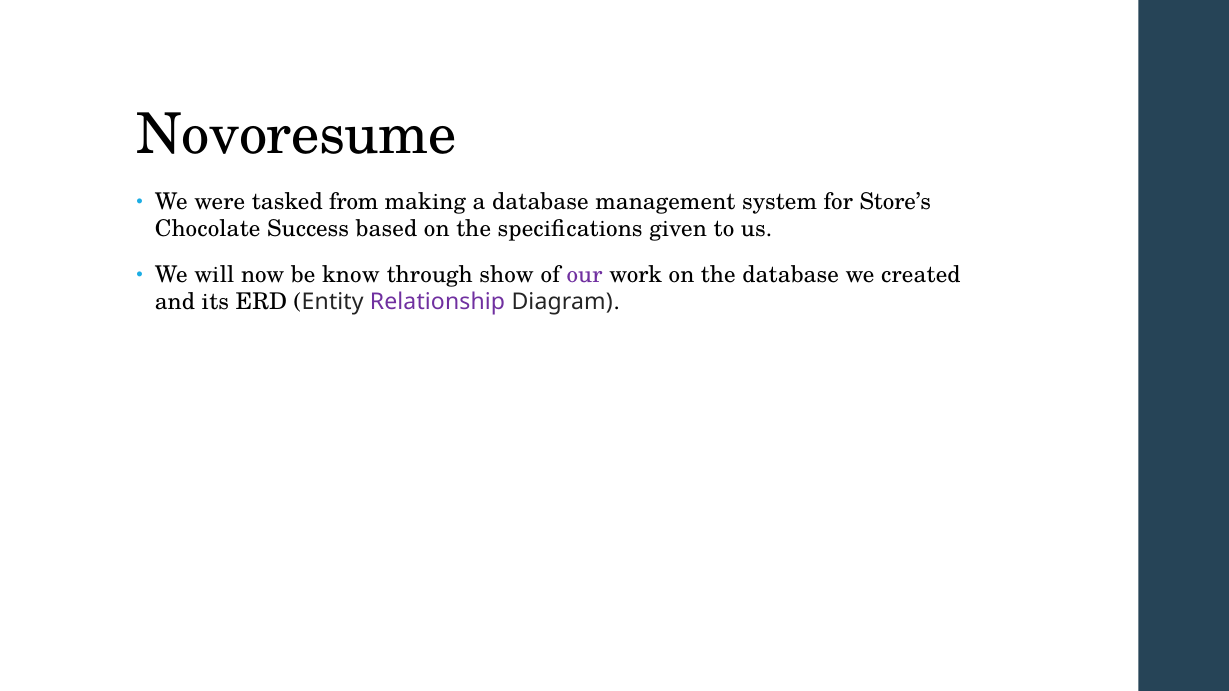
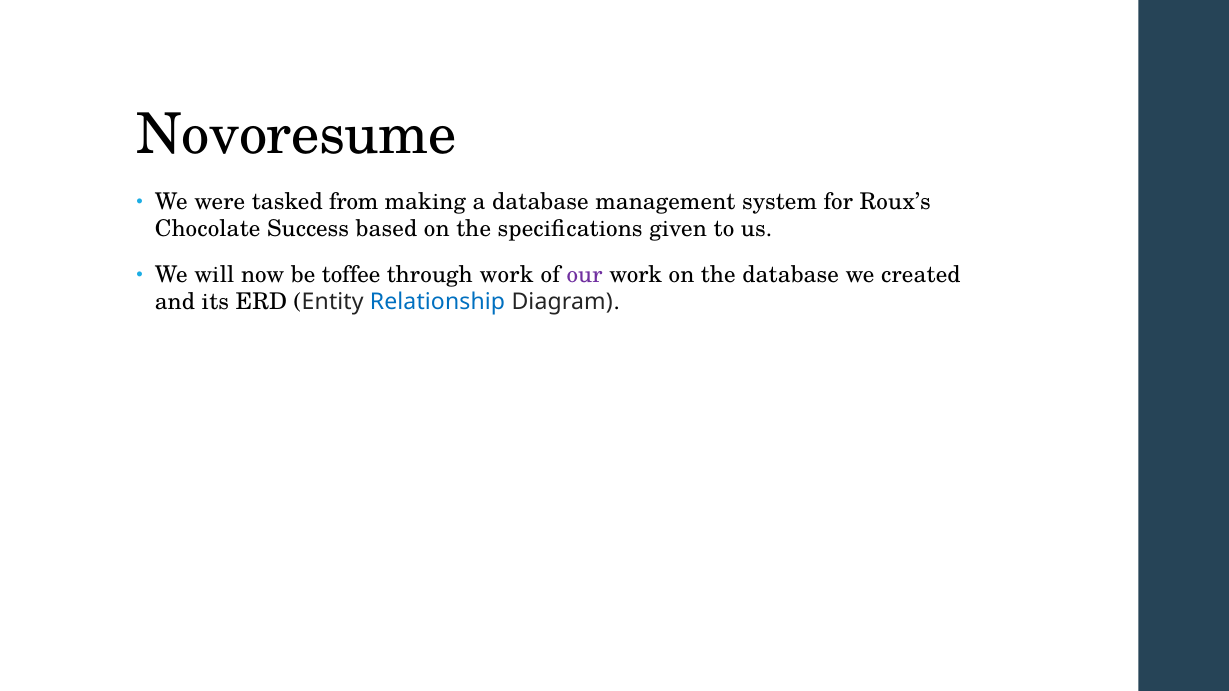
Store’s: Store’s -> Roux’s
know: know -> toffee
through show: show -> work
Relationship colour: purple -> blue
